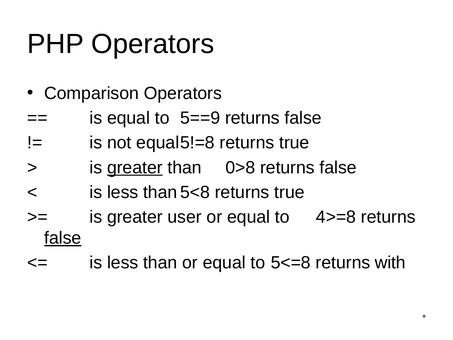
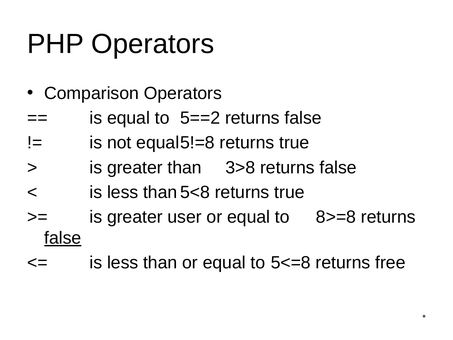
5==9: 5==9 -> 5==2
greater at (135, 167) underline: present -> none
0>8: 0>8 -> 3>8
4>=8: 4>=8 -> 8>=8
with: with -> free
